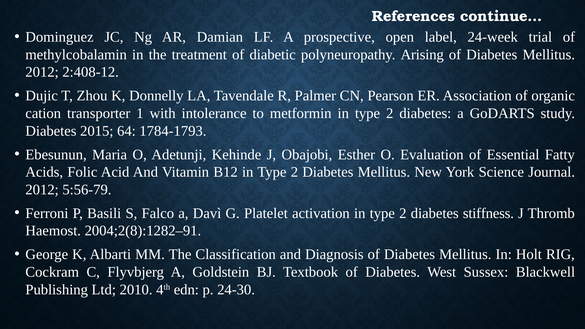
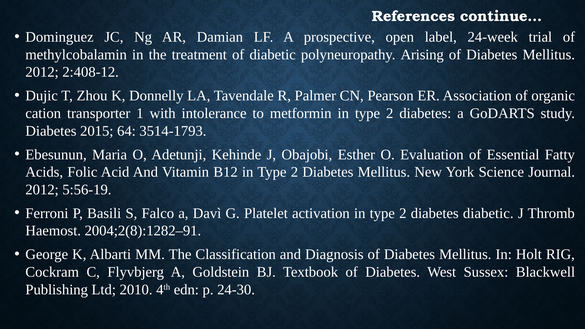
1784-1793: 1784-1793 -> 3514-1793
5:56-79: 5:56-79 -> 5:56-19
diabetes stiffness: stiffness -> diabetic
